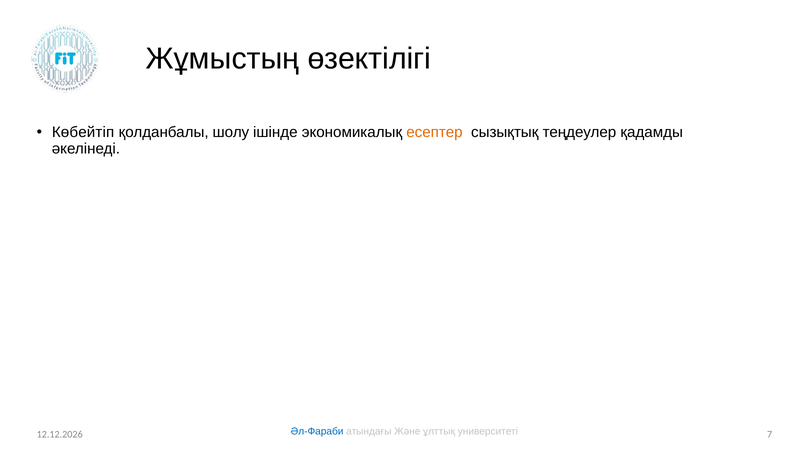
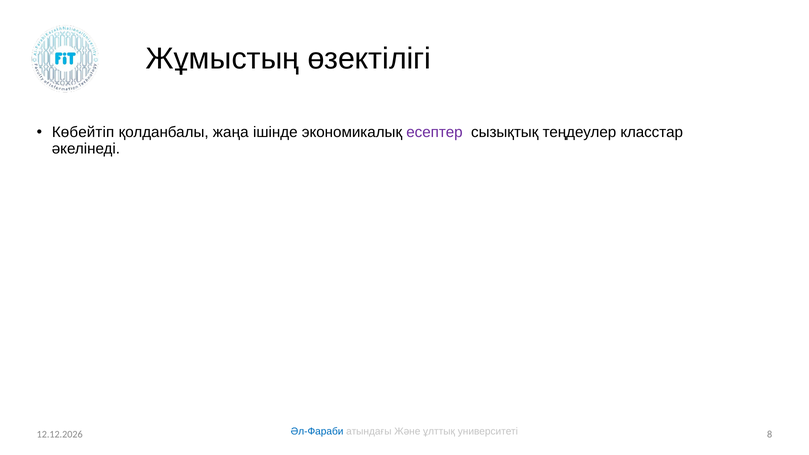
шолу: шолу -> жаңа
есептер colour: orange -> purple
қадамды: қадамды -> класстар
7: 7 -> 8
